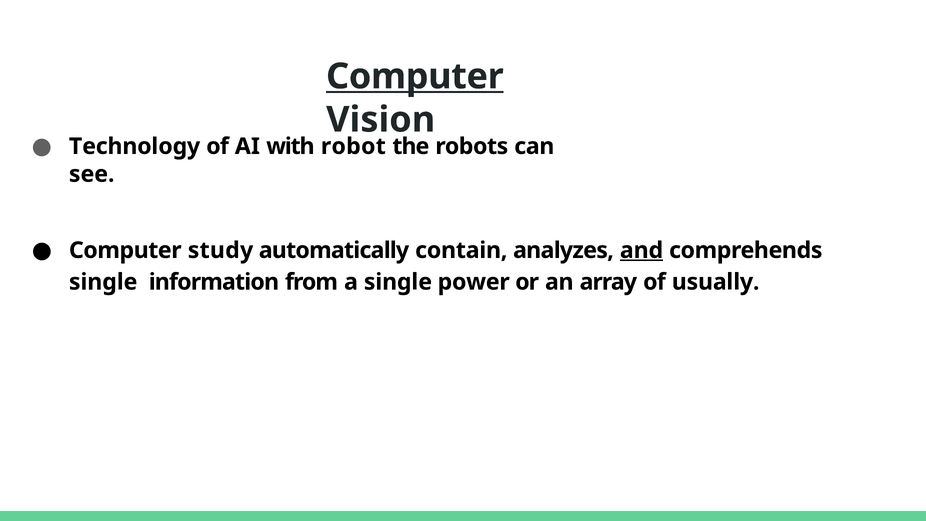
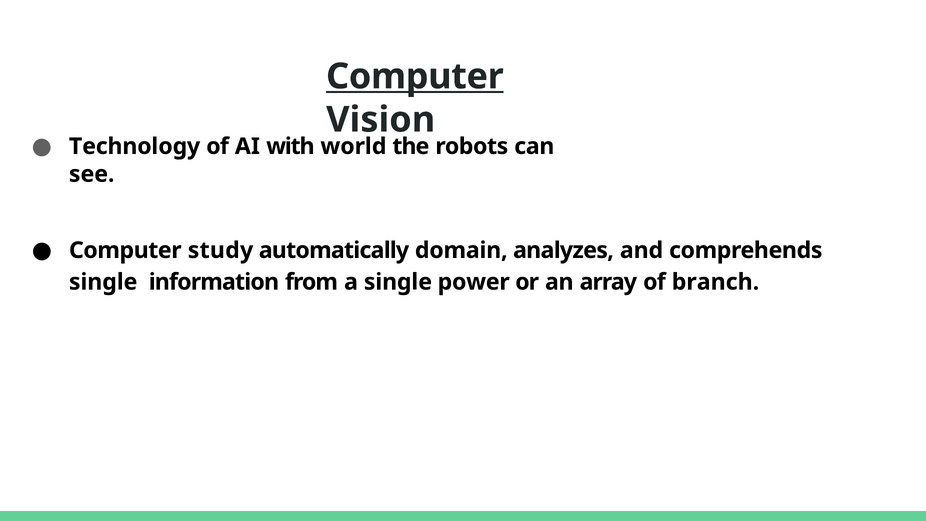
robot: robot -> world
contain: contain -> domain
and underline: present -> none
usually: usually -> branch
